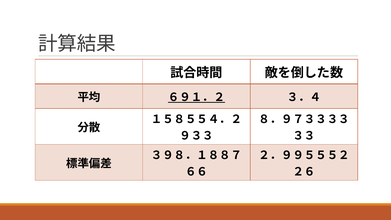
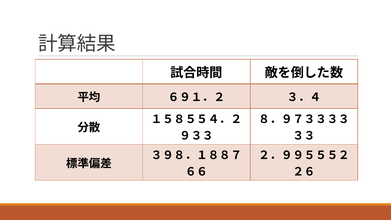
６９１．２ underline: present -> none
